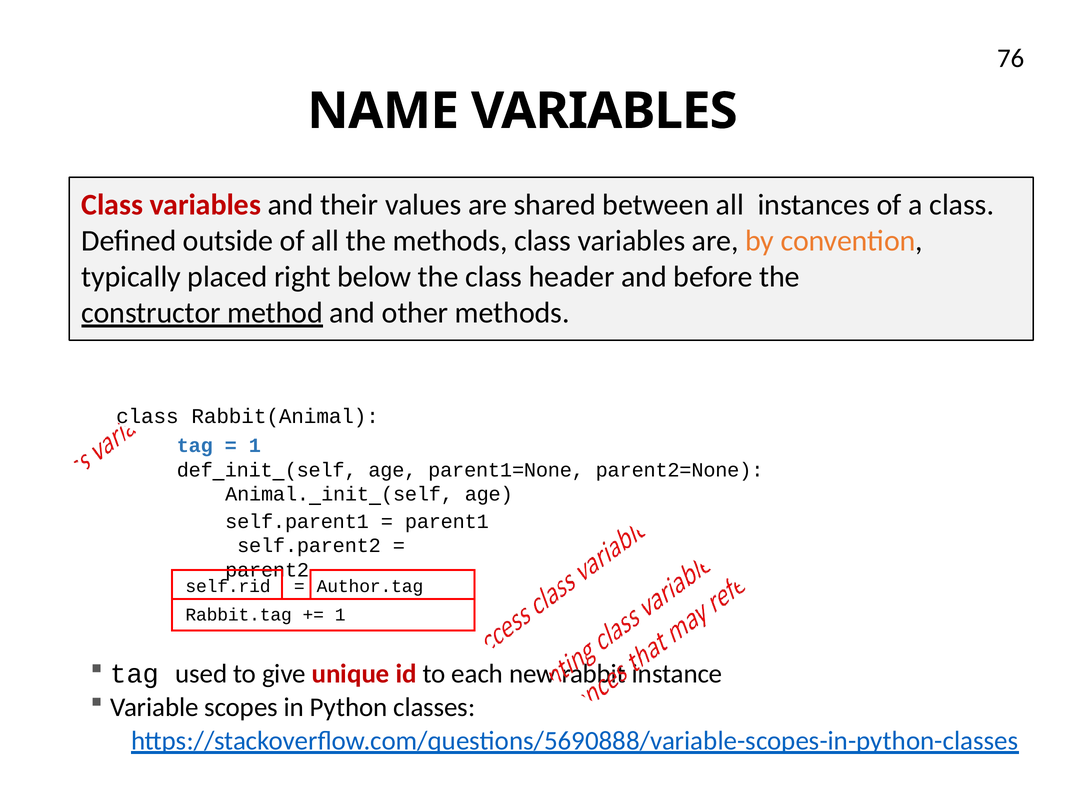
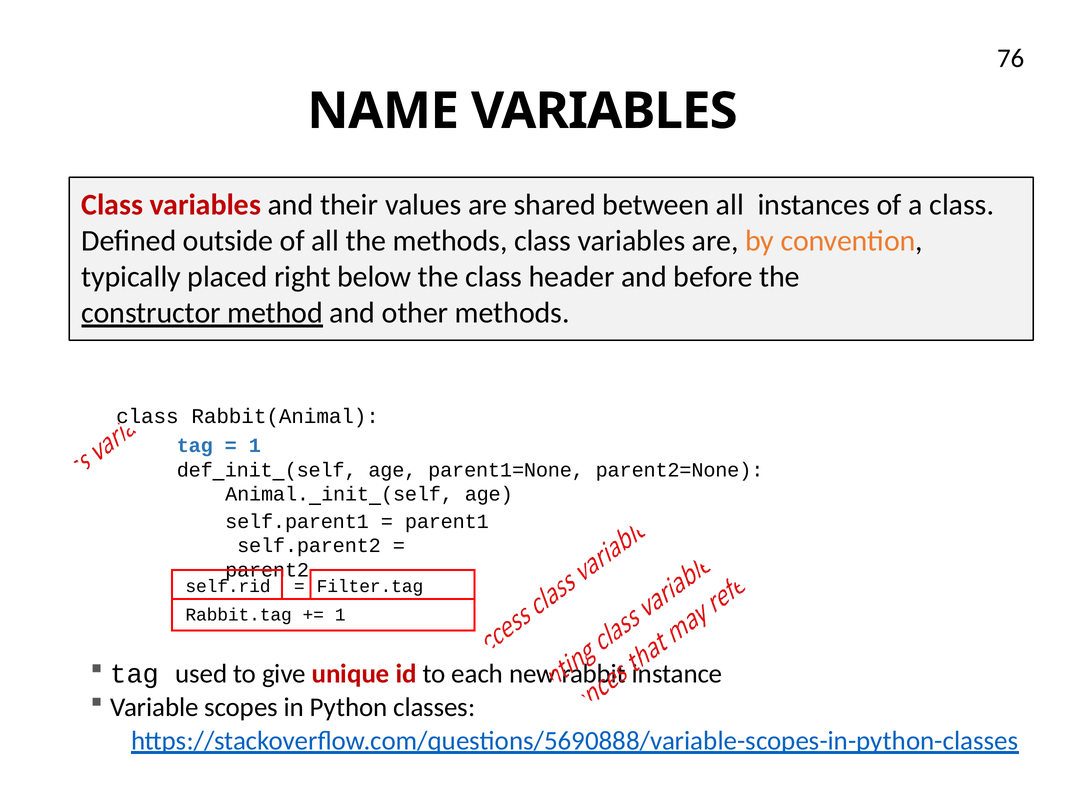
Author.tag: Author.tag -> Filter.tag
